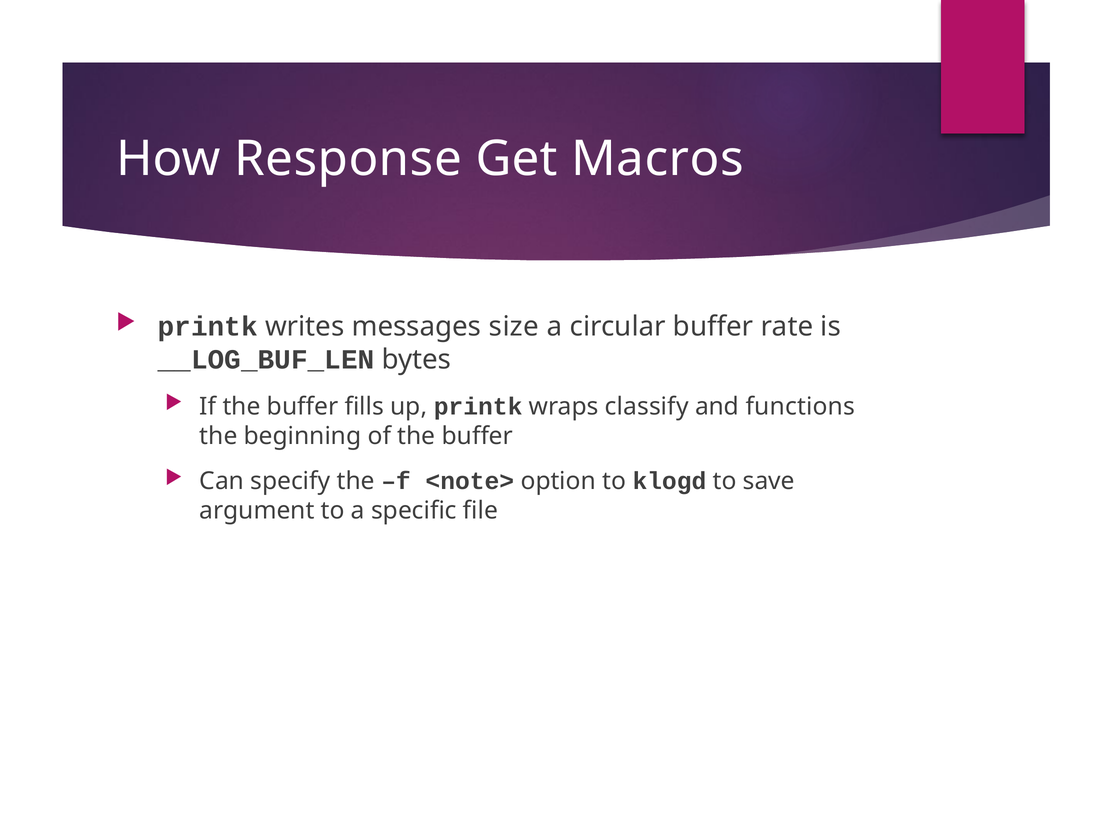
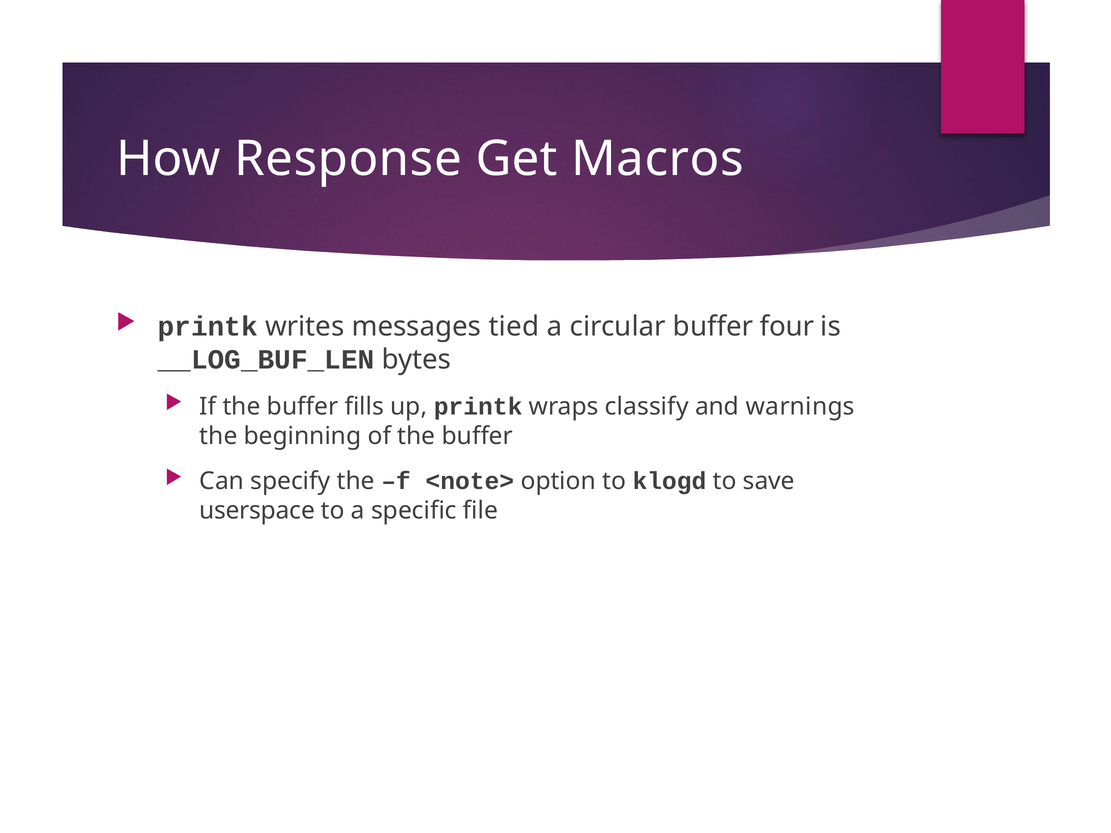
size: size -> tied
rate: rate -> four
functions: functions -> warnings
argument: argument -> userspace
